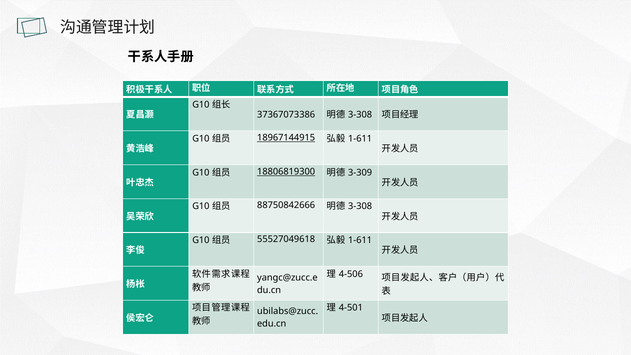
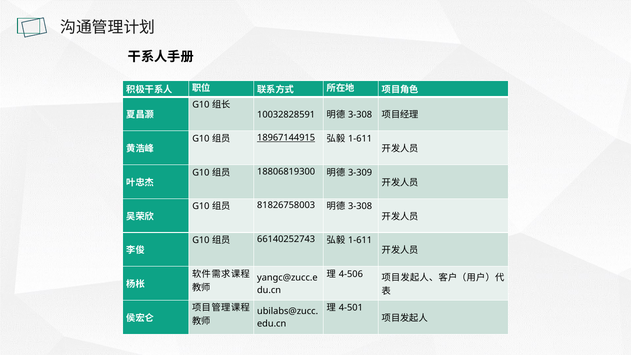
37367073386: 37367073386 -> 10032828591
18806819300 underline: present -> none
88750842666: 88750842666 -> 81826758003
55527049618: 55527049618 -> 66140252743
